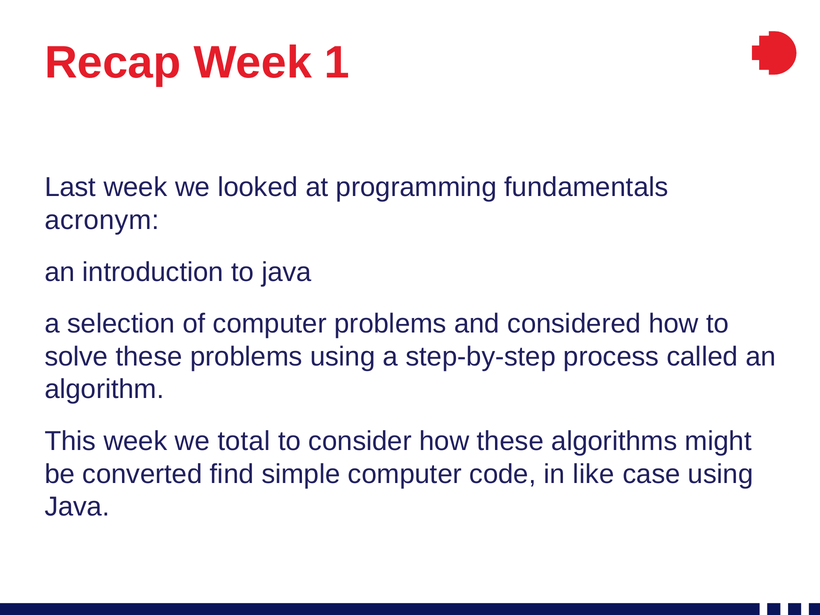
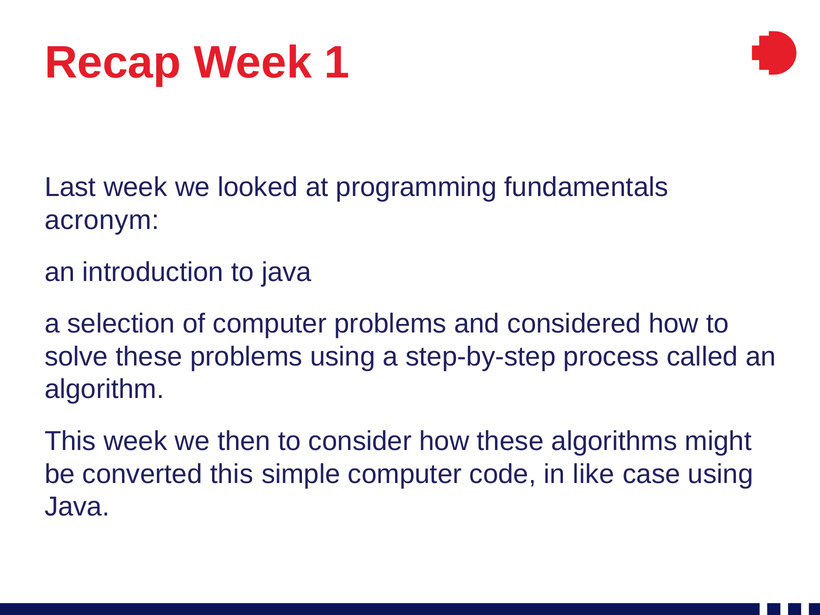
total: total -> then
converted find: find -> this
